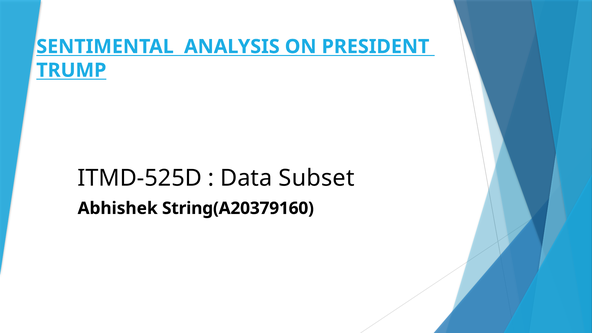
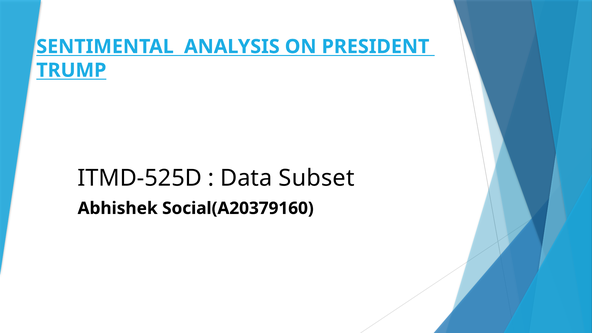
String(A20379160: String(A20379160 -> Social(A20379160
